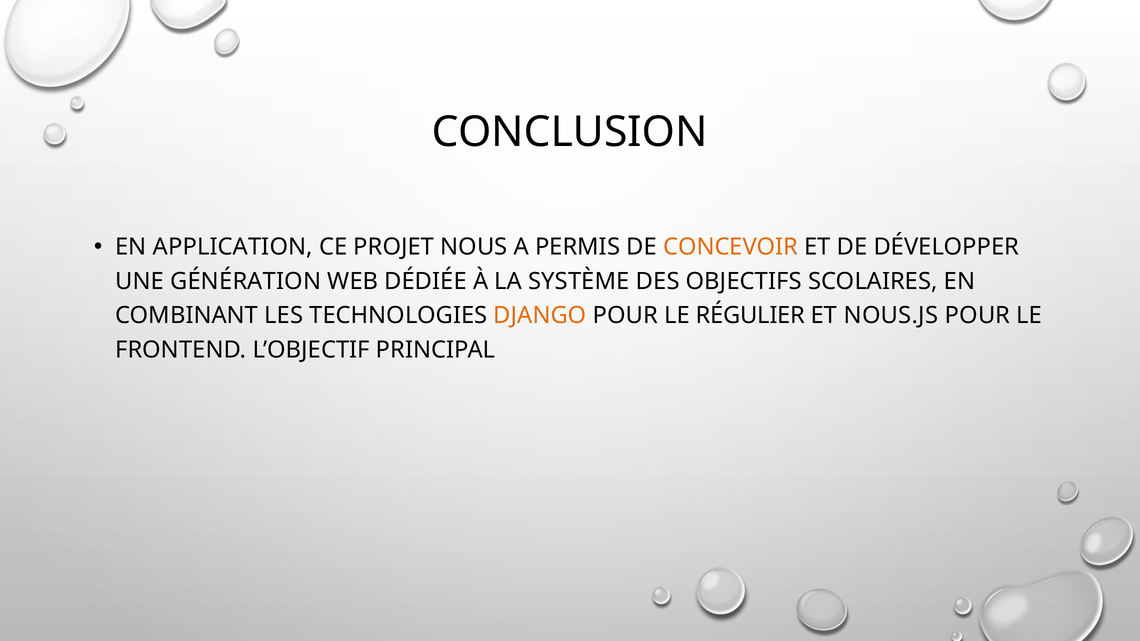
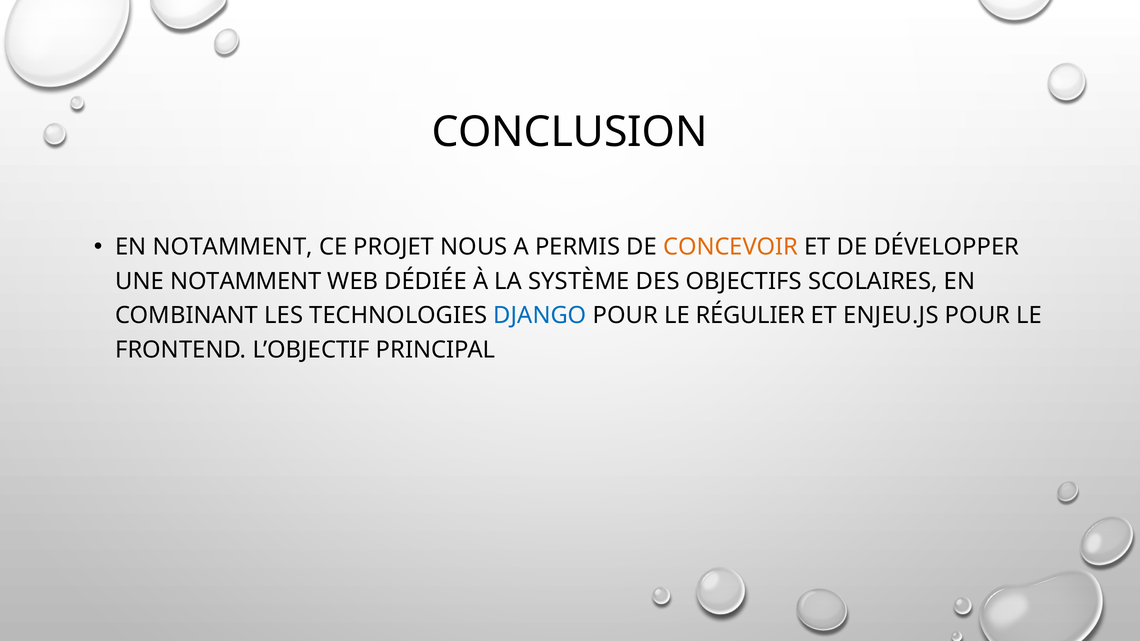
EN APPLICATION: APPLICATION -> NOTAMMENT
UNE GÉNÉRATION: GÉNÉRATION -> NOTAMMENT
DJANGO colour: orange -> blue
NOUS.JS: NOUS.JS -> ENJEU.JS
